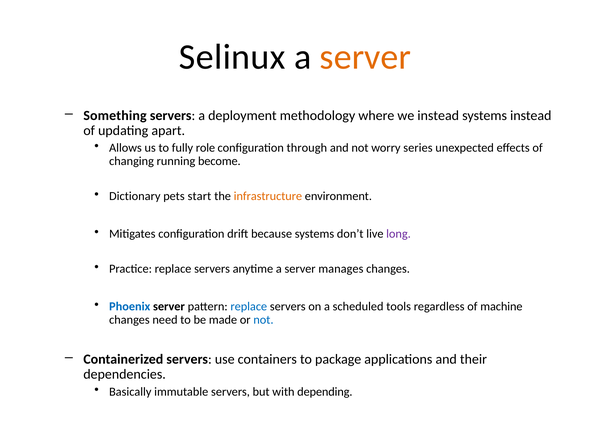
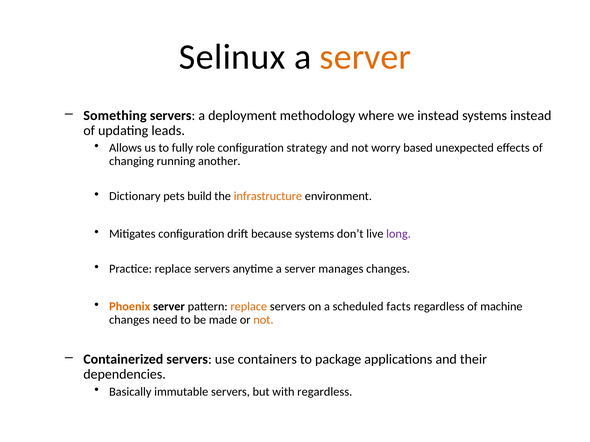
apart: apart -> leads
through: through -> strategy
series: series -> based
become: become -> another
start: start -> build
Phoenix colour: blue -> orange
replace at (249, 307) colour: blue -> orange
tools: tools -> facts
not at (263, 320) colour: blue -> orange
with depending: depending -> regardless
